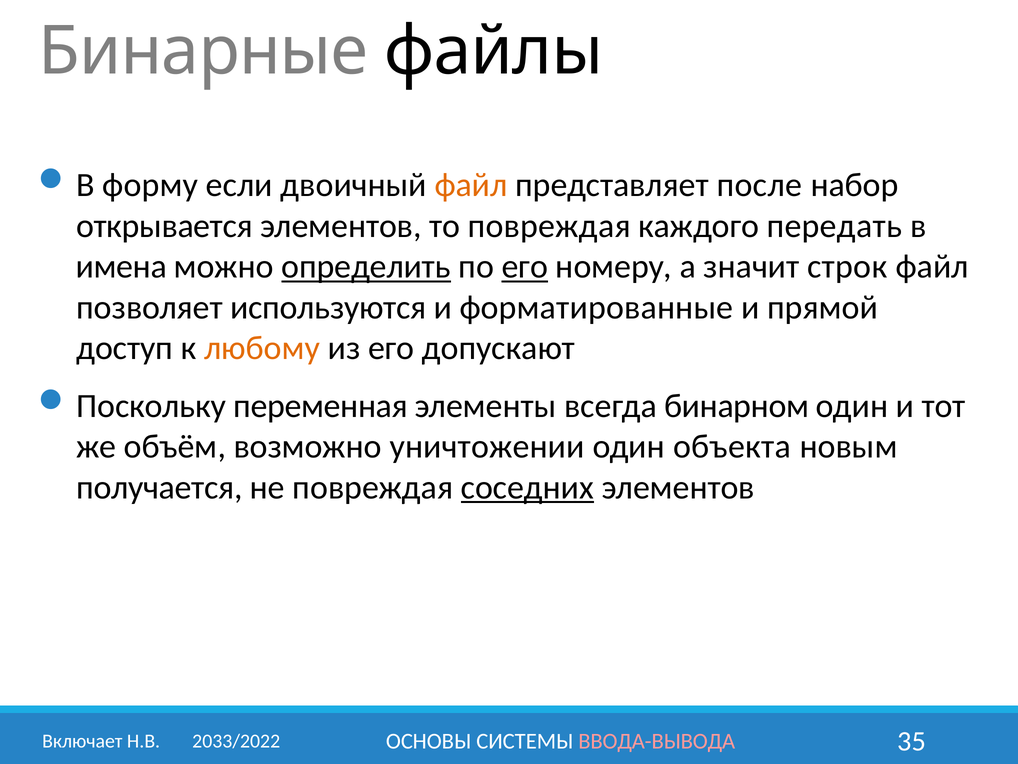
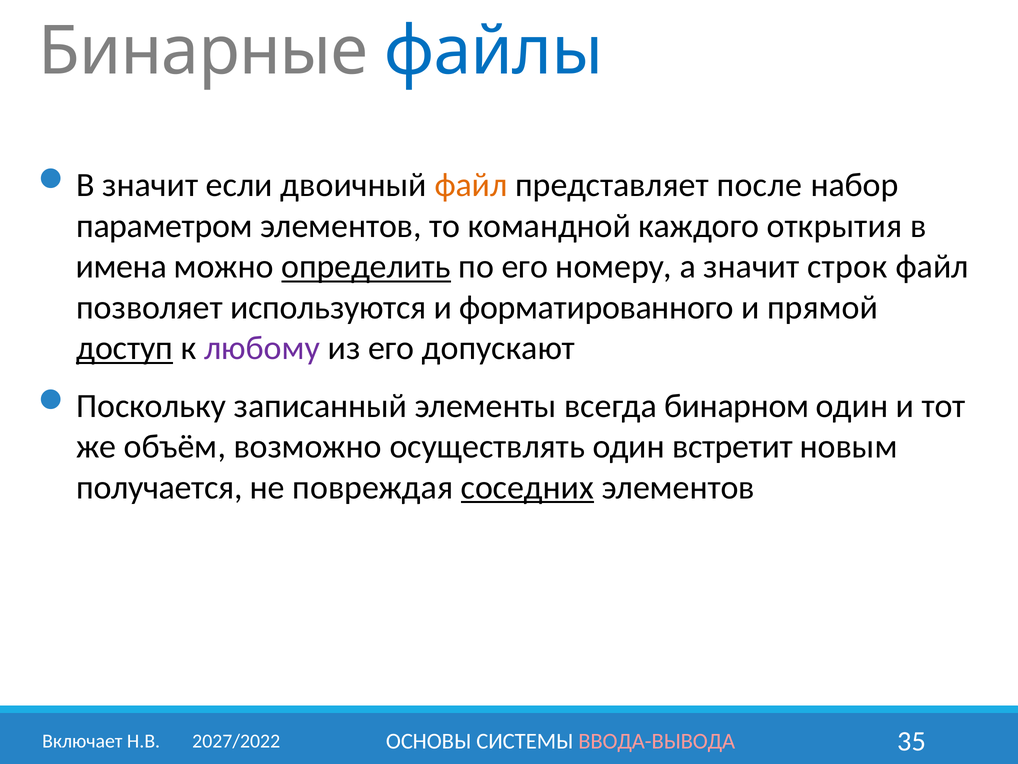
файлы colour: black -> blue
В форму: форму -> значит
открывается: открывается -> параметром
то повреждая: повреждая -> командной
передать: передать -> открытия
его at (525, 267) underline: present -> none
форматированные: форматированные -> форматированного
доступ underline: none -> present
любому colour: orange -> purple
переменная: переменная -> записанный
уничтожении: уничтожении -> осуществлять
объекта: объекта -> встретит
2033/2022: 2033/2022 -> 2027/2022
